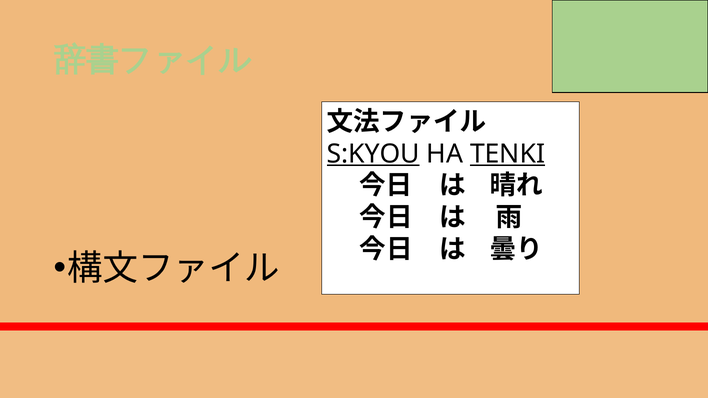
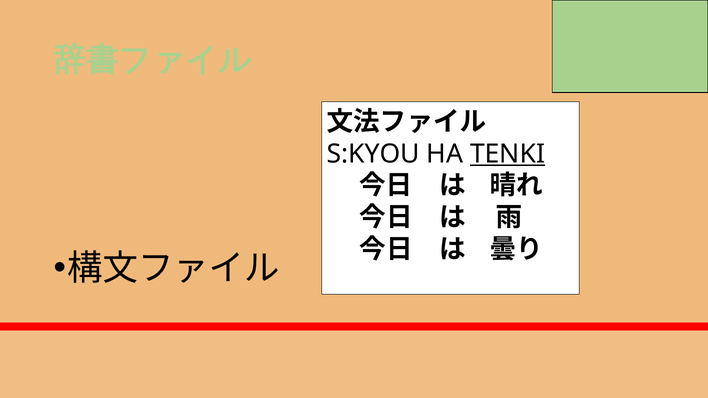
S:KYOU underline: present -> none
